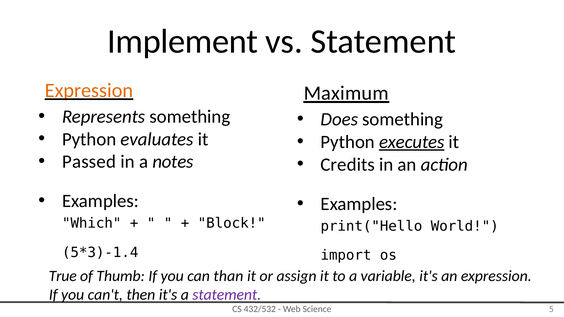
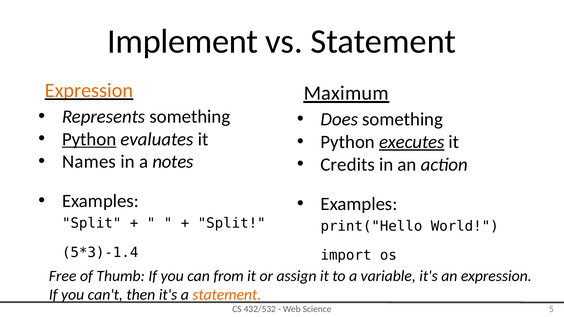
Python at (89, 139) underline: none -> present
Passed: Passed -> Names
Which at (92, 224): Which -> Split
Block at (232, 224): Block -> Split
True: True -> Free
than: than -> from
statement at (227, 295) colour: purple -> orange
